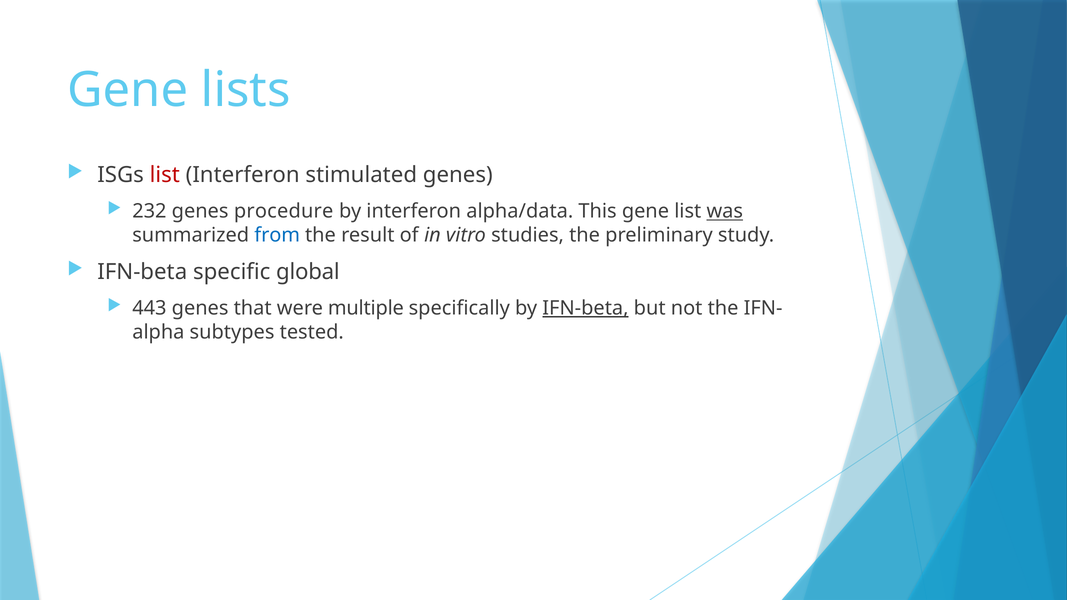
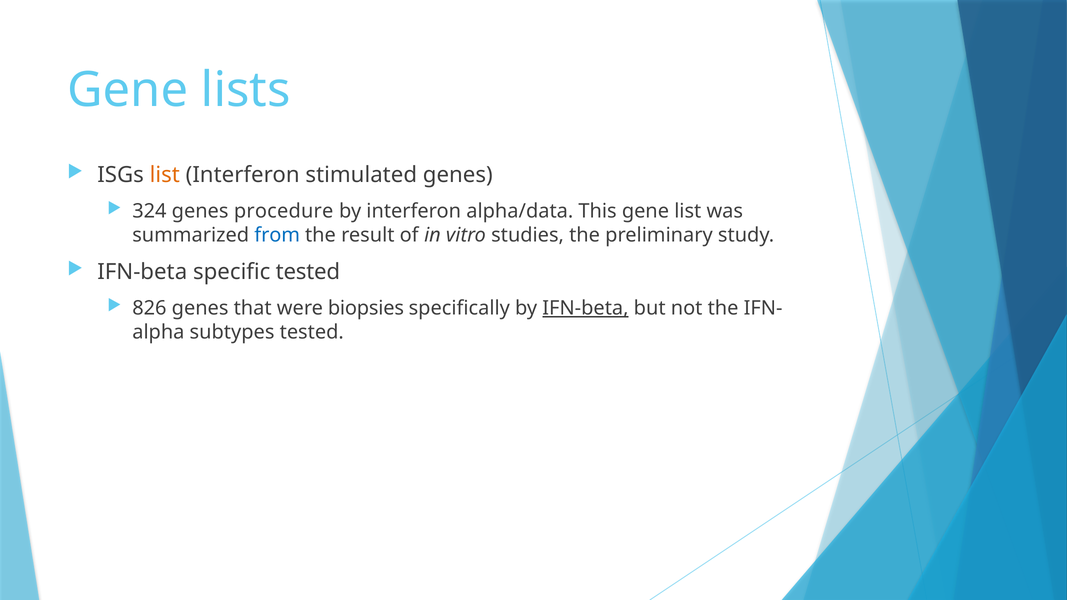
list at (165, 175) colour: red -> orange
232: 232 -> 324
was underline: present -> none
specific global: global -> tested
443: 443 -> 826
multiple: multiple -> biopsies
